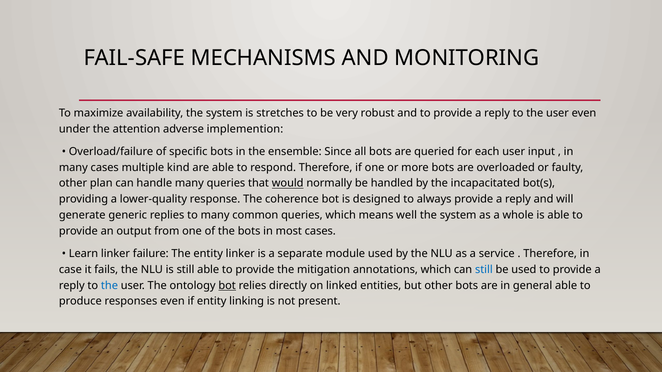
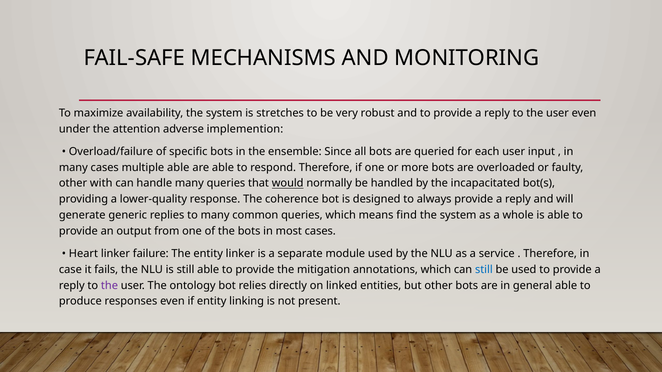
multiple kind: kind -> able
plan: plan -> with
well: well -> find
Learn: Learn -> Heart
the at (109, 286) colour: blue -> purple
bot at (227, 286) underline: present -> none
